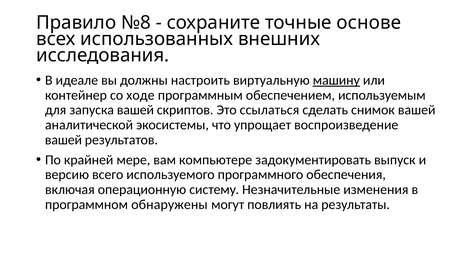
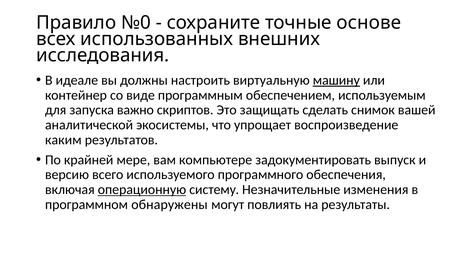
№8: №8 -> №0
ходе: ходе -> виде
запуска вашей: вашей -> важно
ссылаться: ссылаться -> защищать
вашей at (63, 140): вашей -> каким
операционную underline: none -> present
